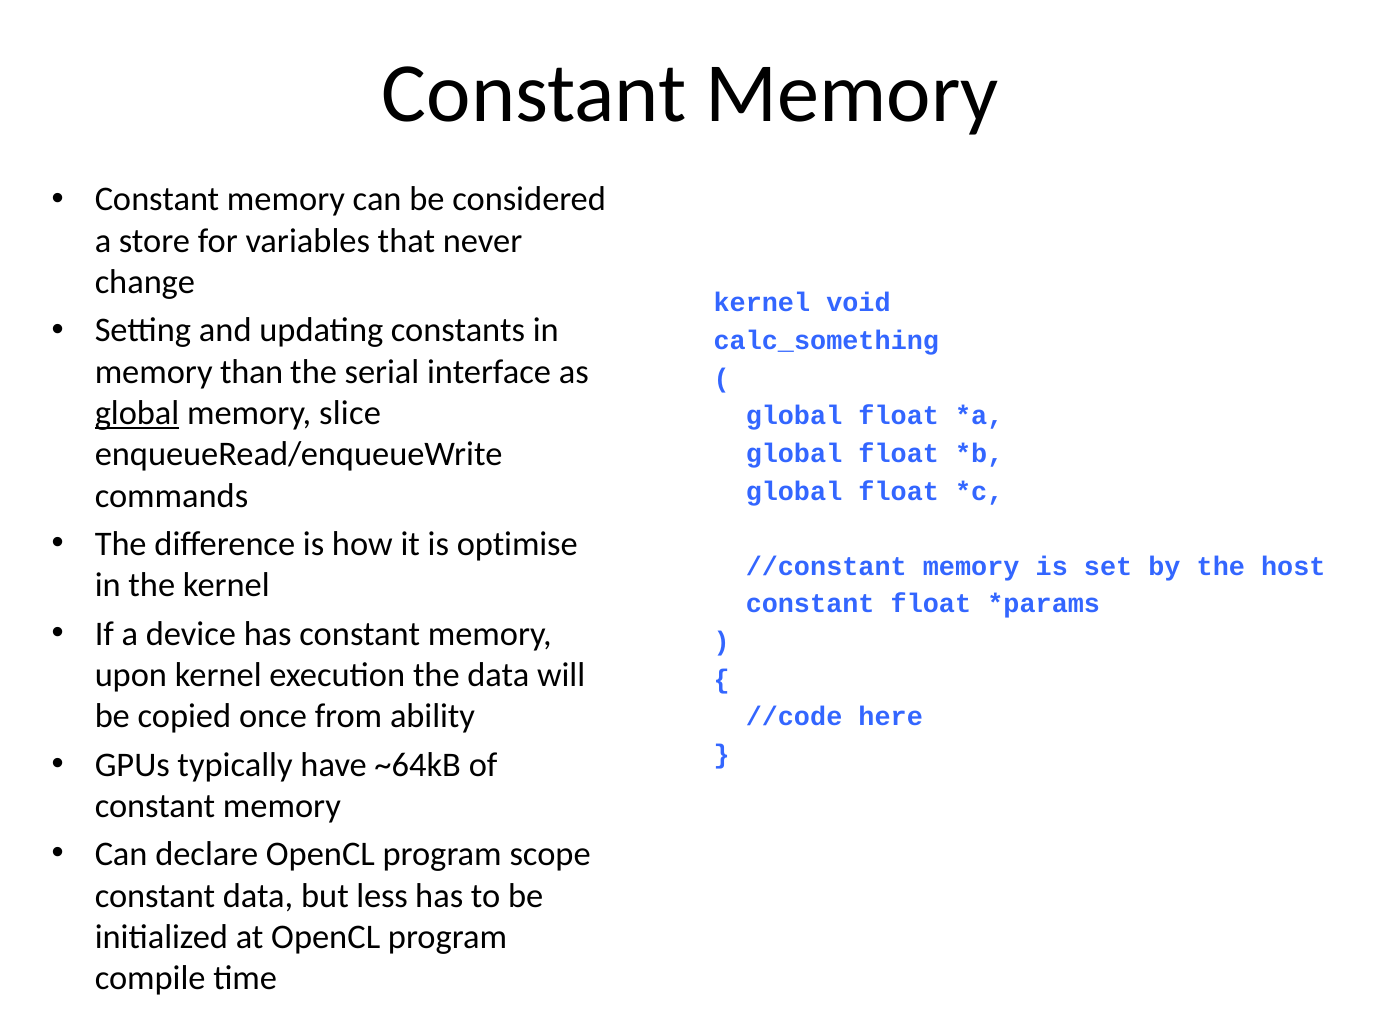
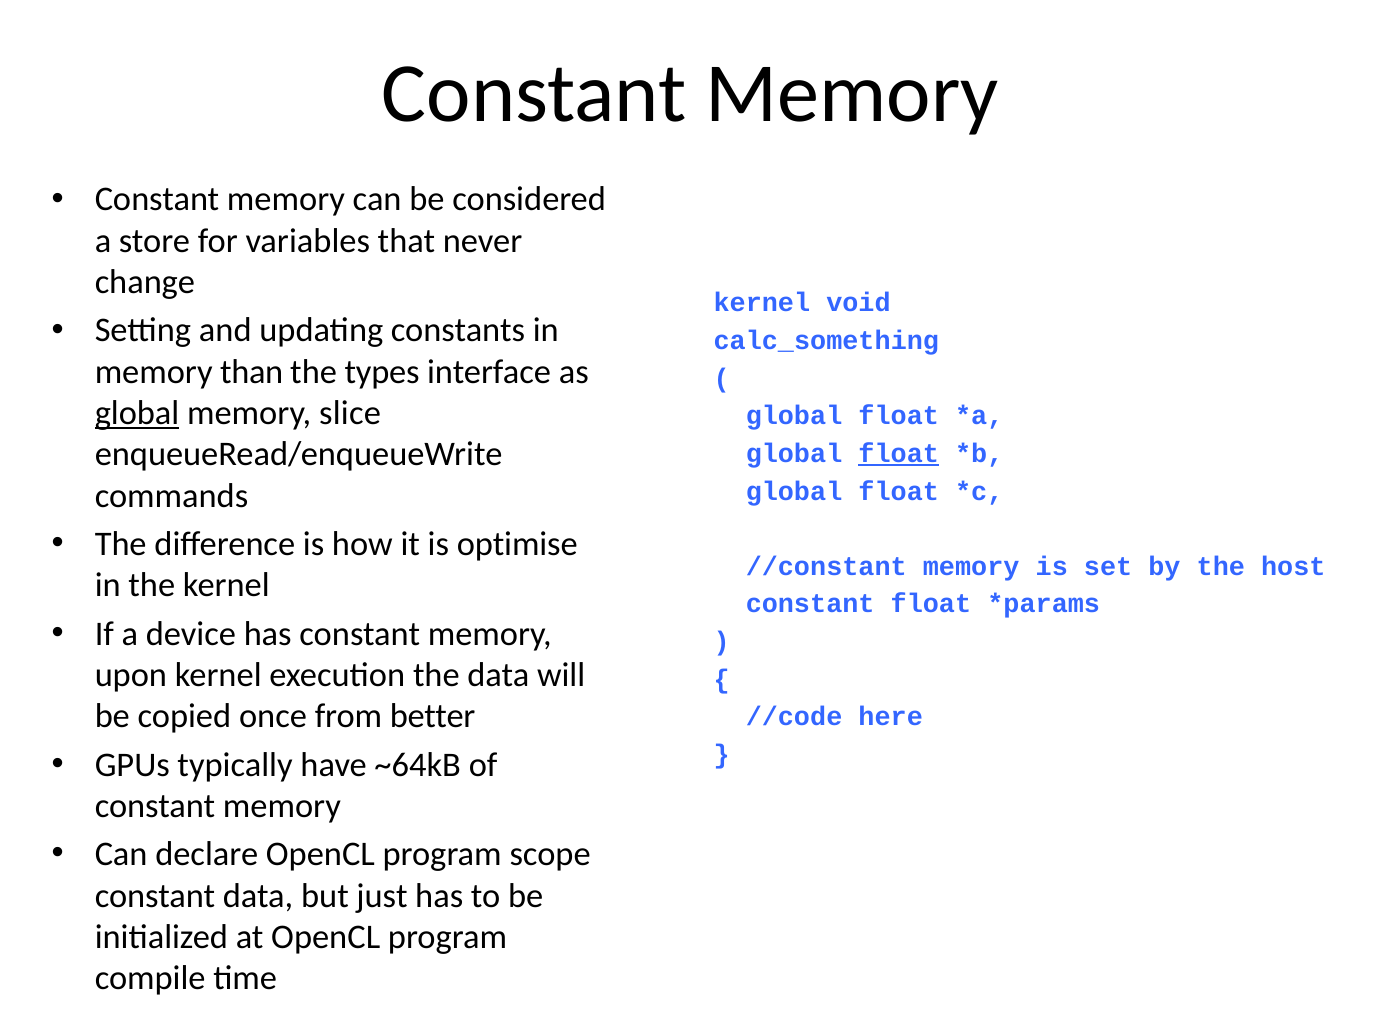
serial: serial -> types
float at (899, 453) underline: none -> present
ability: ability -> better
less: less -> just
